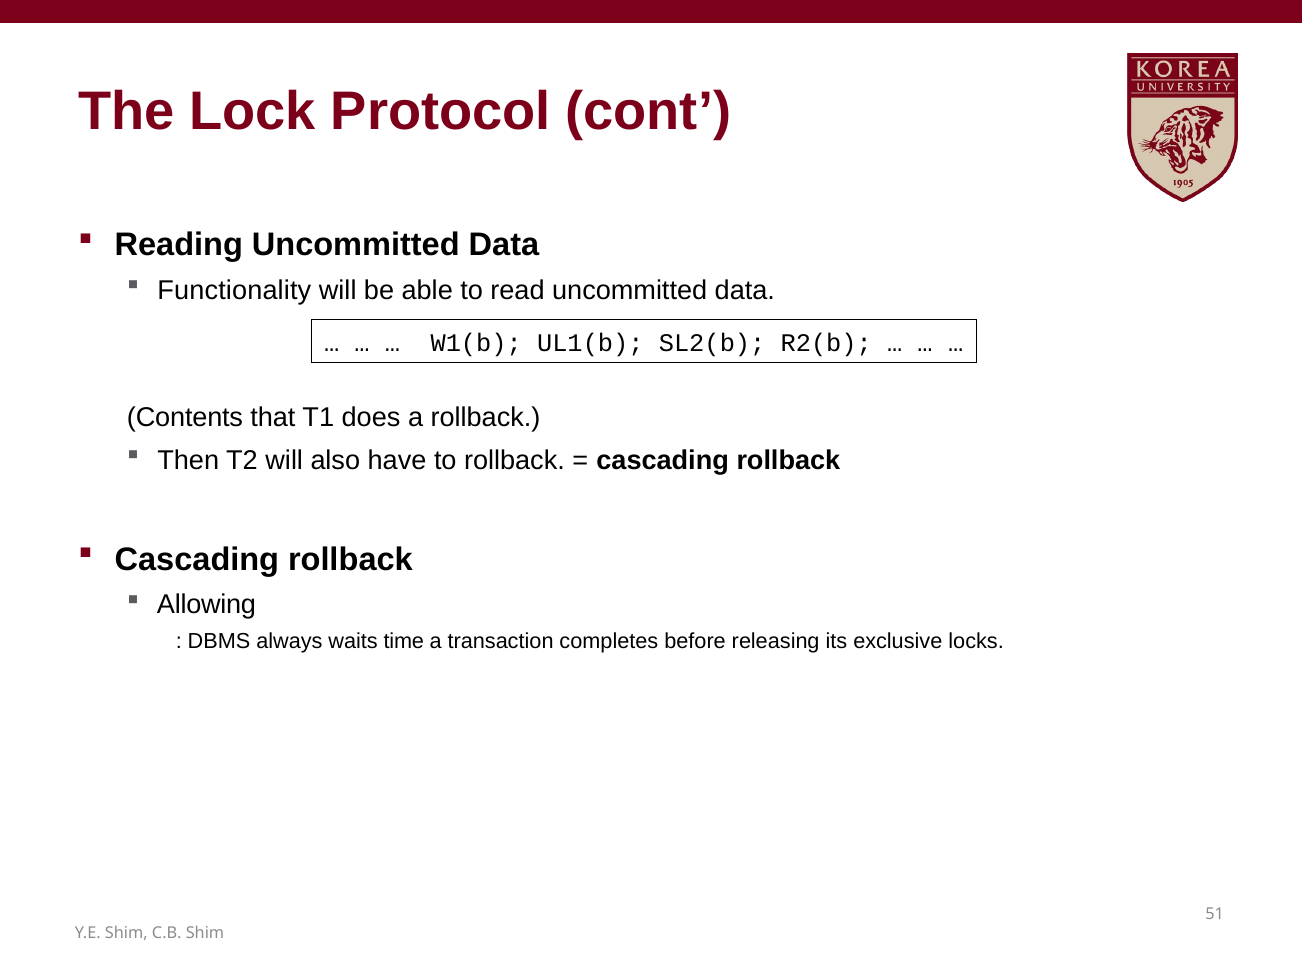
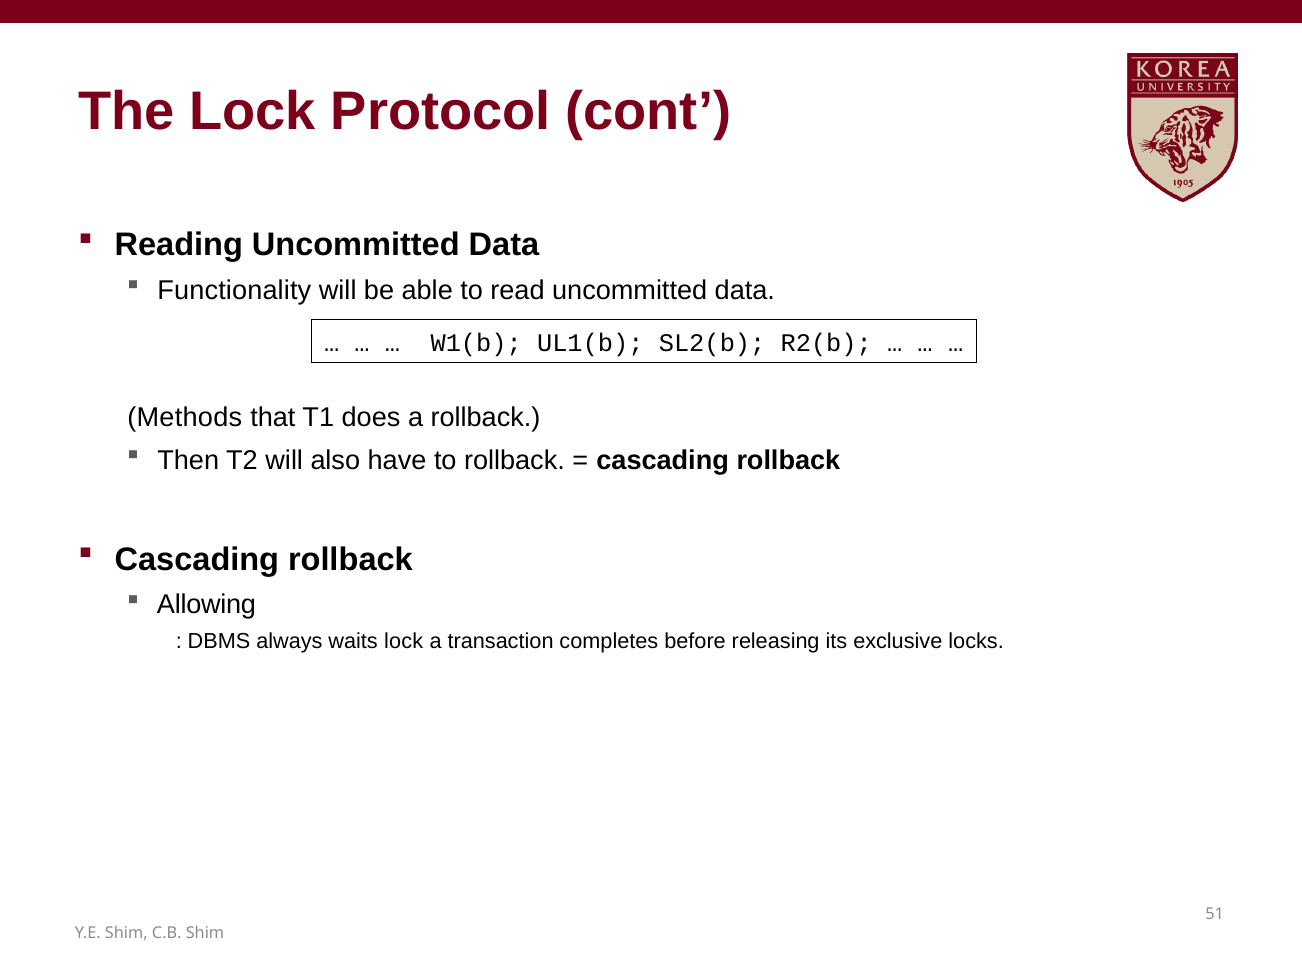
Contents: Contents -> Methods
waits time: time -> lock
